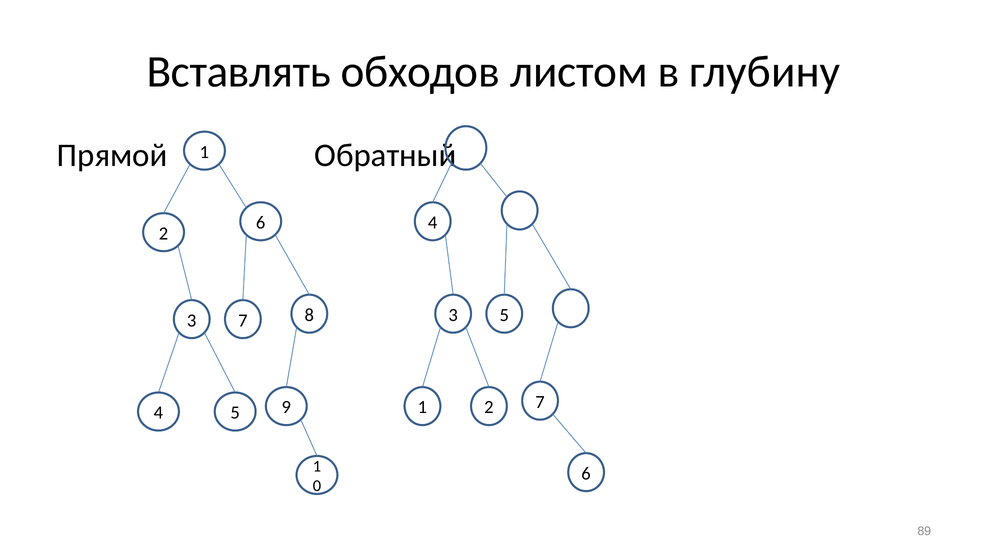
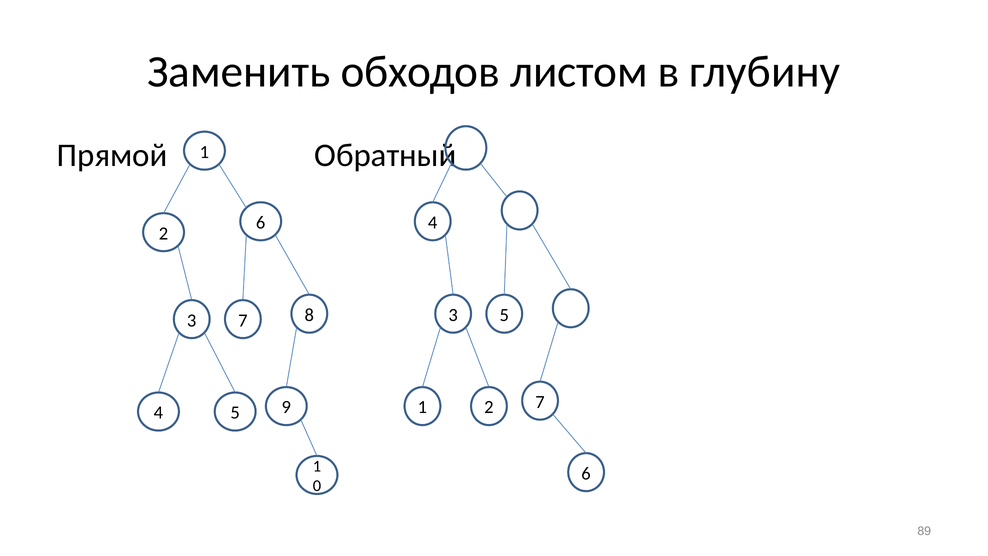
Вставлять: Вставлять -> Заменить
